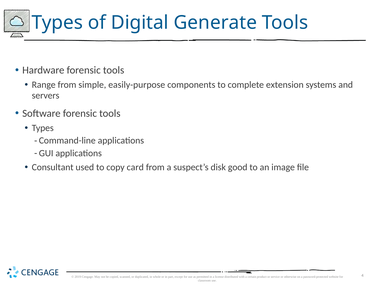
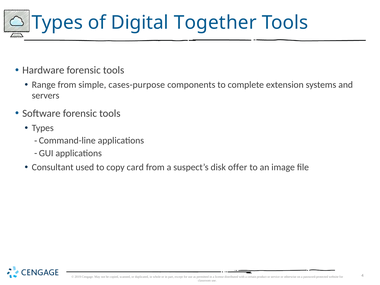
Generate: Generate -> Together
easily-purpose: easily-purpose -> cases-purpose
good: good -> offer
